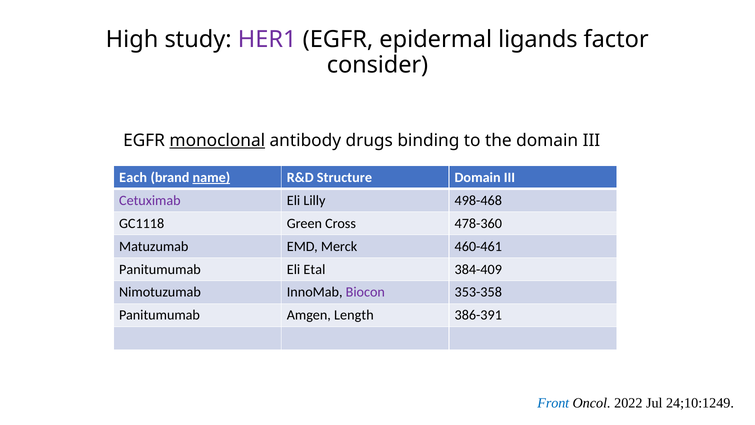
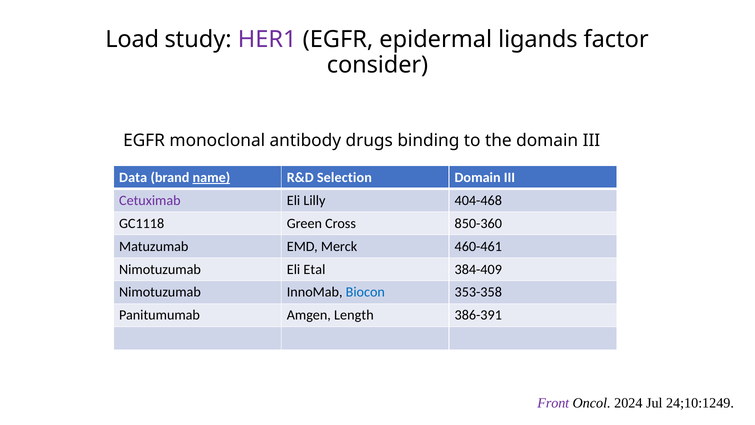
High: High -> Load
monoclonal underline: present -> none
Each: Each -> Data
Structure: Structure -> Selection
498-468: 498-468 -> 404-468
478-360: 478-360 -> 850-360
Panitumumab at (160, 269): Panitumumab -> Nimotuzumab
Biocon colour: purple -> blue
Front colour: blue -> purple
2022: 2022 -> 2024
